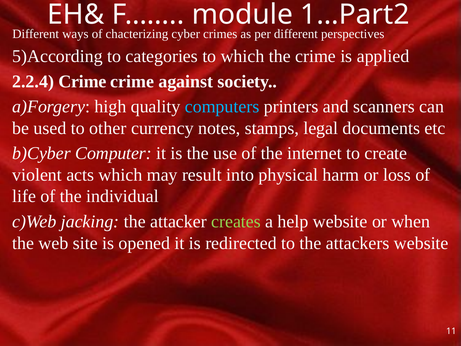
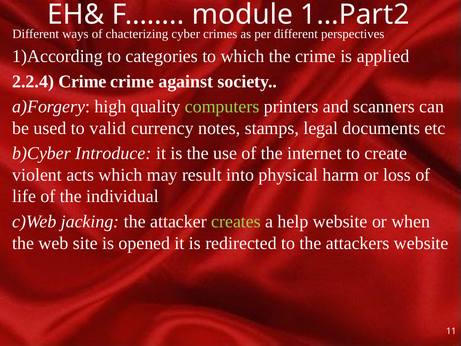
5)According: 5)According -> 1)According
computers colour: light blue -> light green
other: other -> valid
Computer: Computer -> Introduce
